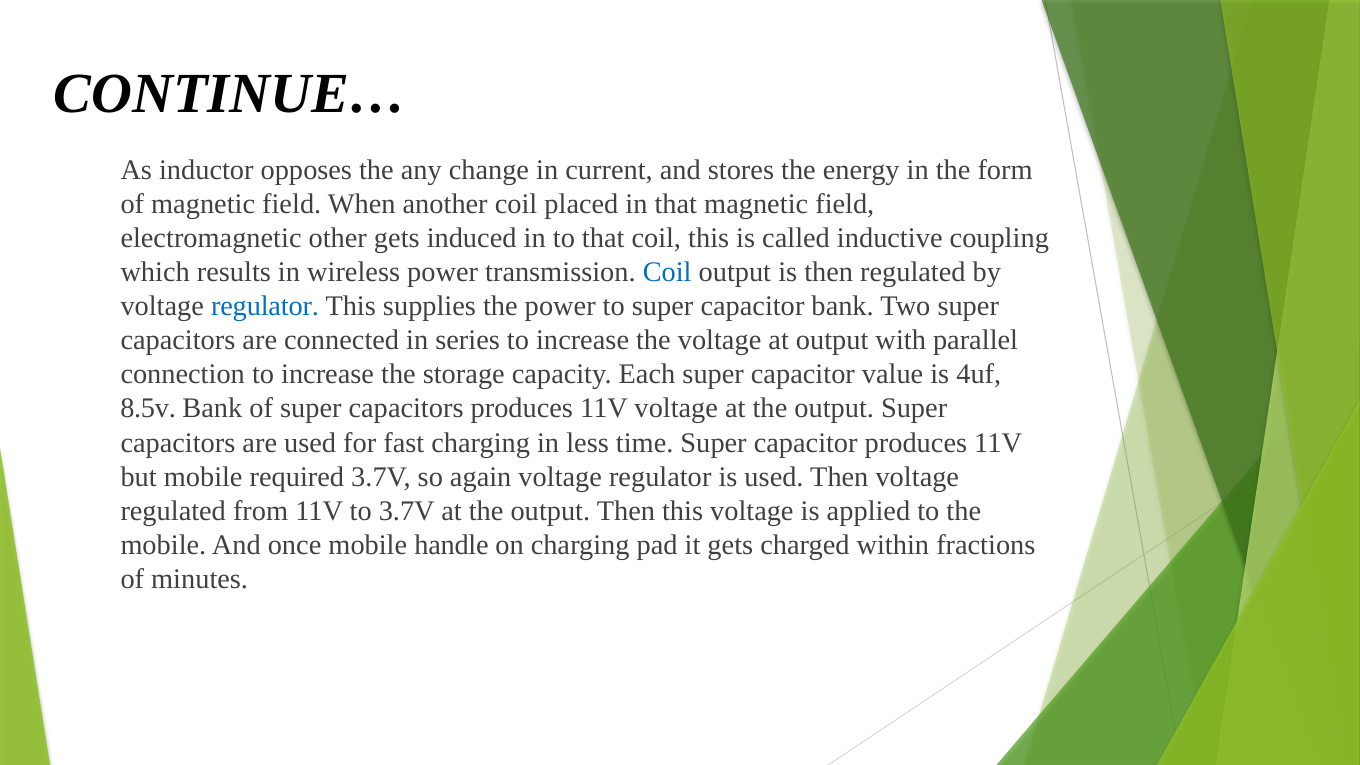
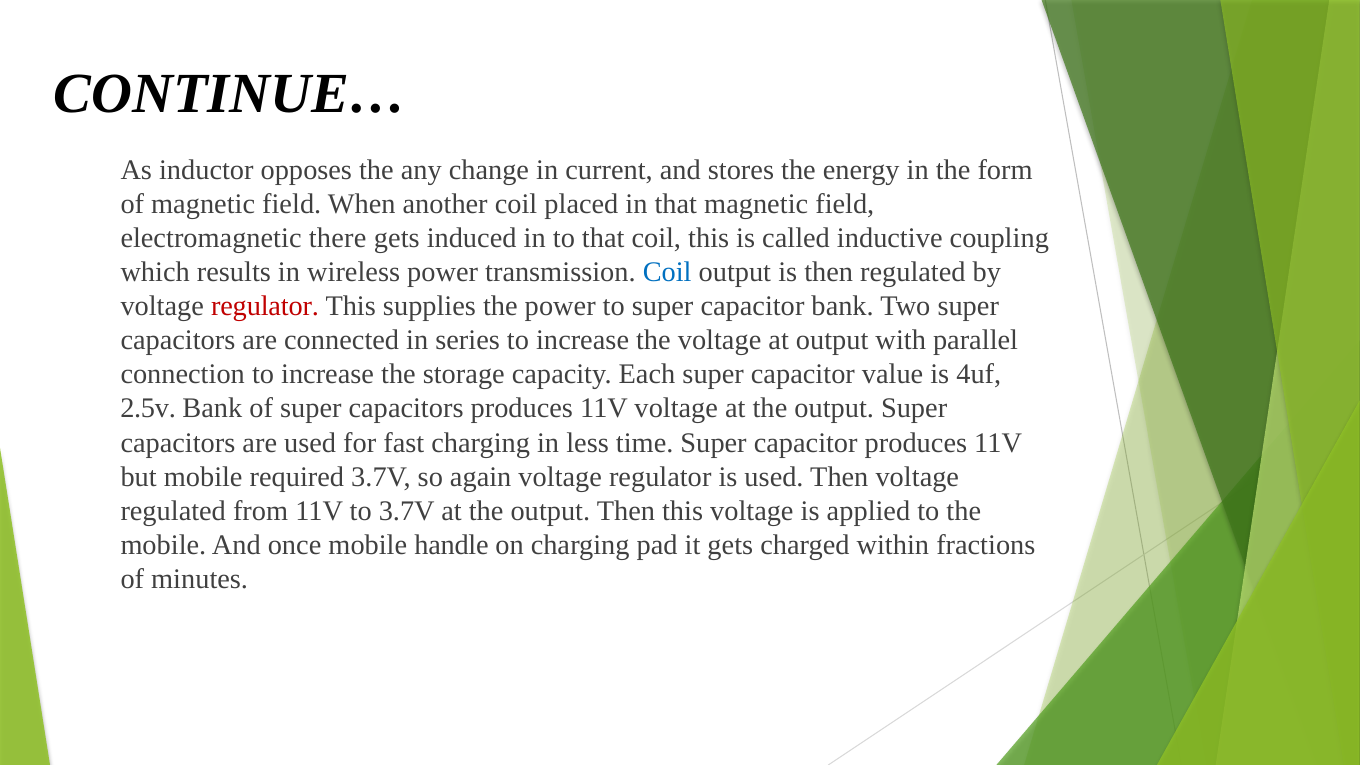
other: other -> there
regulator at (265, 307) colour: blue -> red
8.5v: 8.5v -> 2.5v
